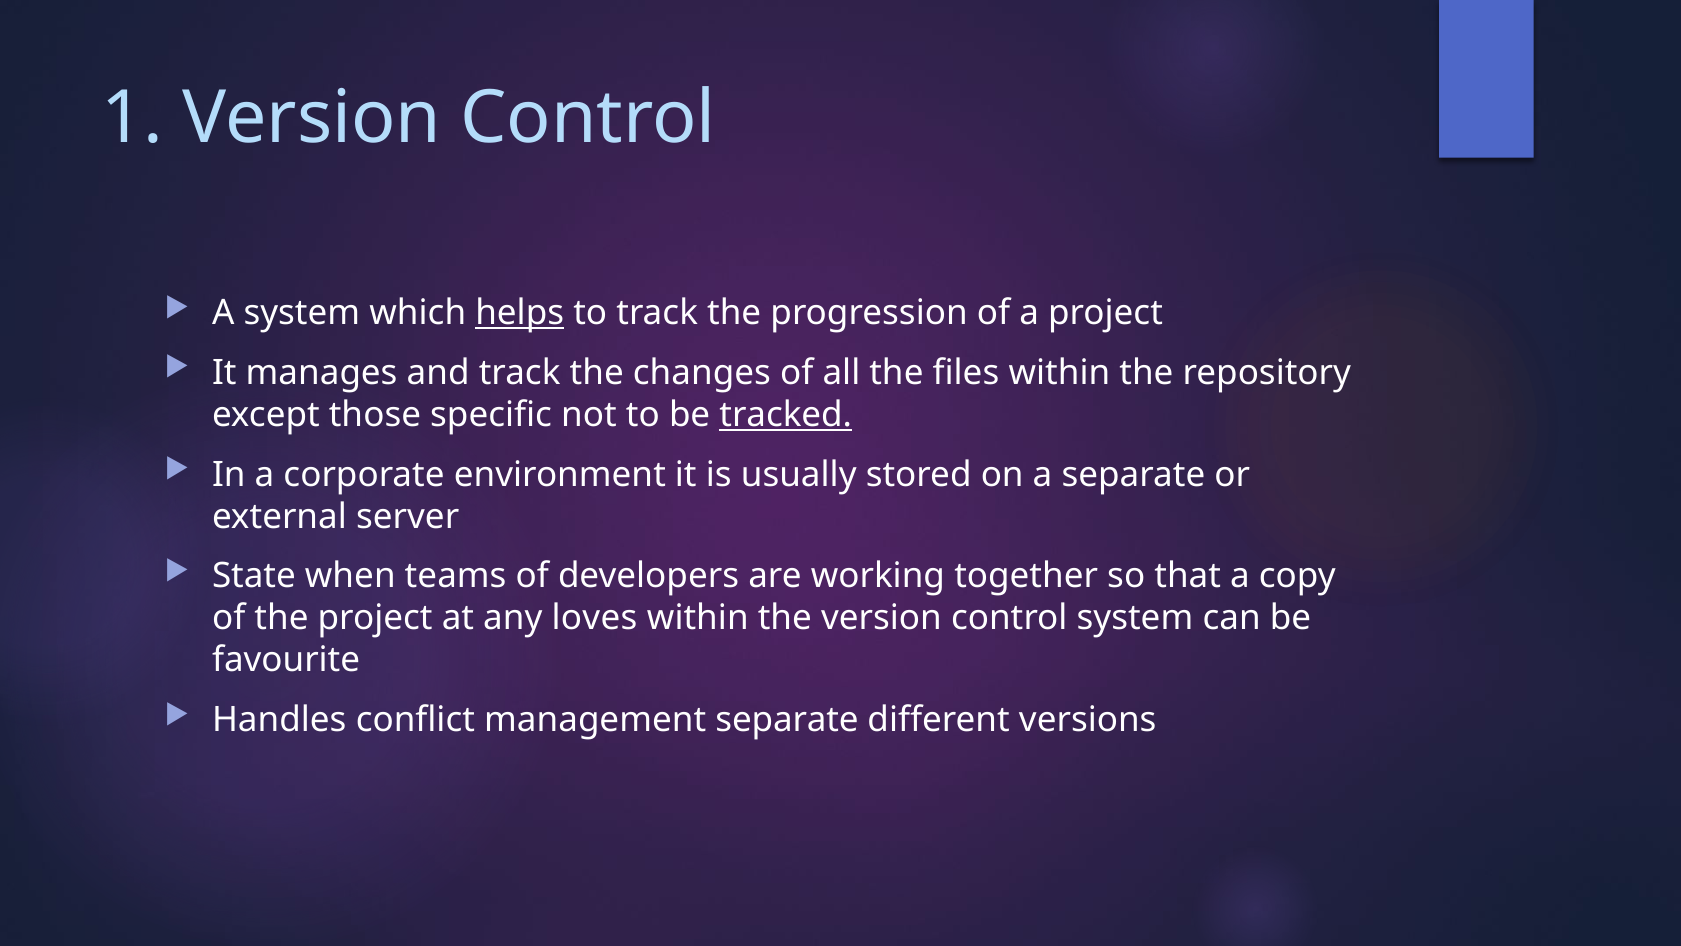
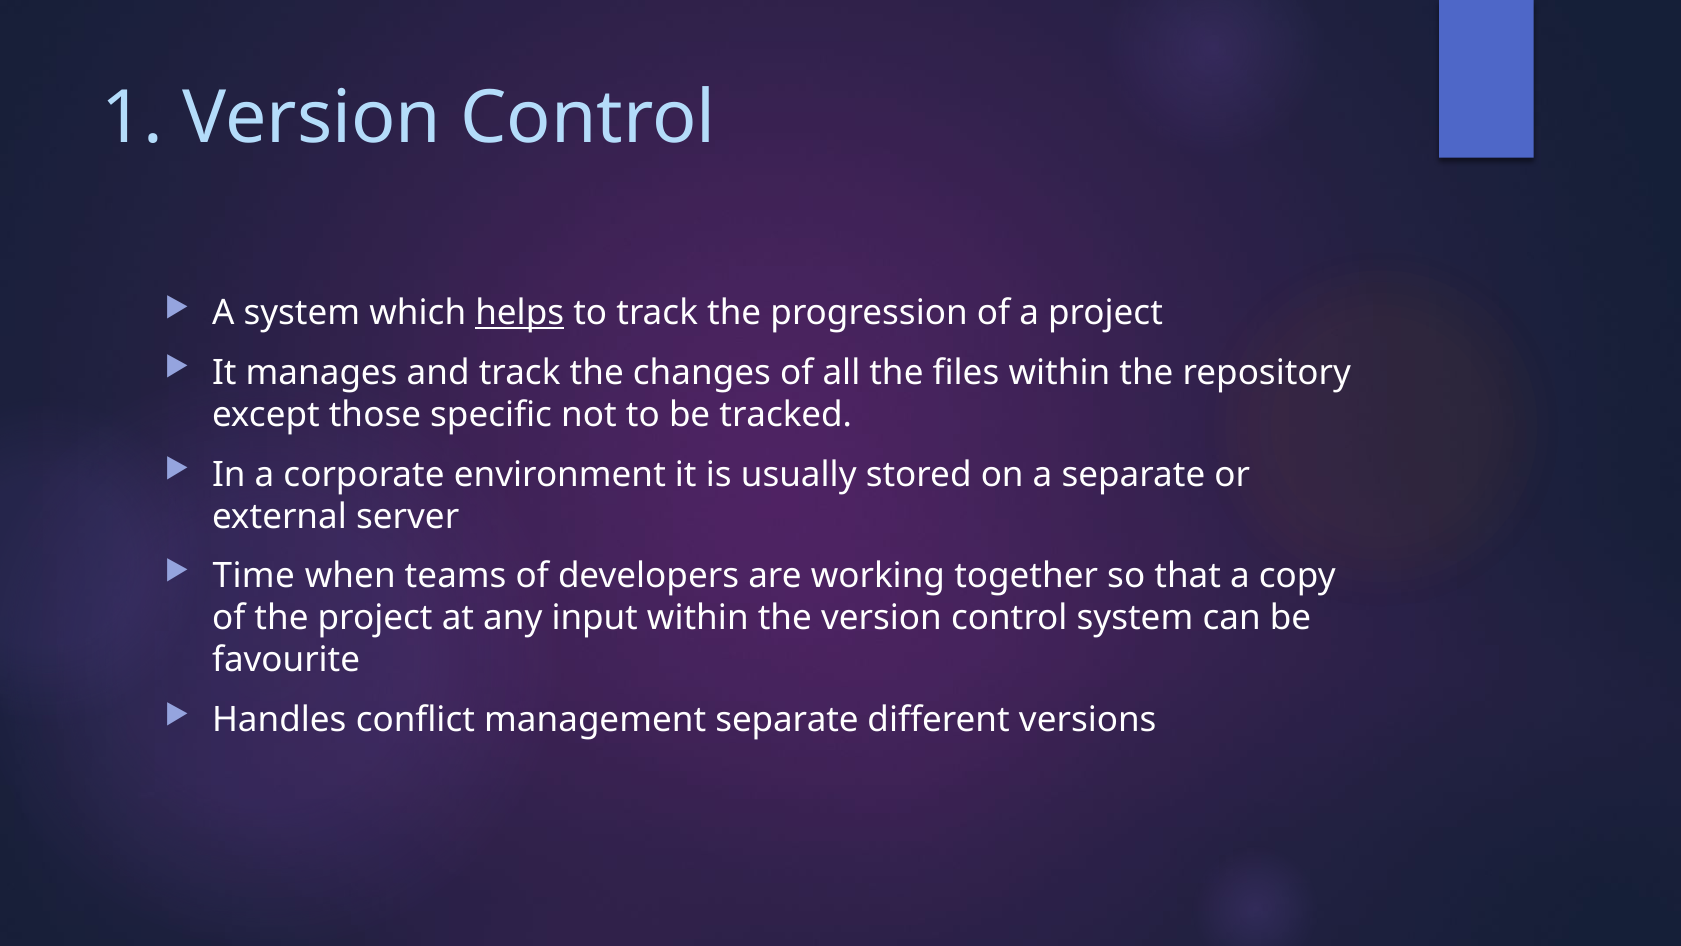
tracked underline: present -> none
State: State -> Time
loves: loves -> input
